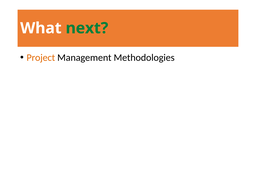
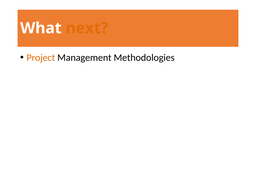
next colour: green -> orange
